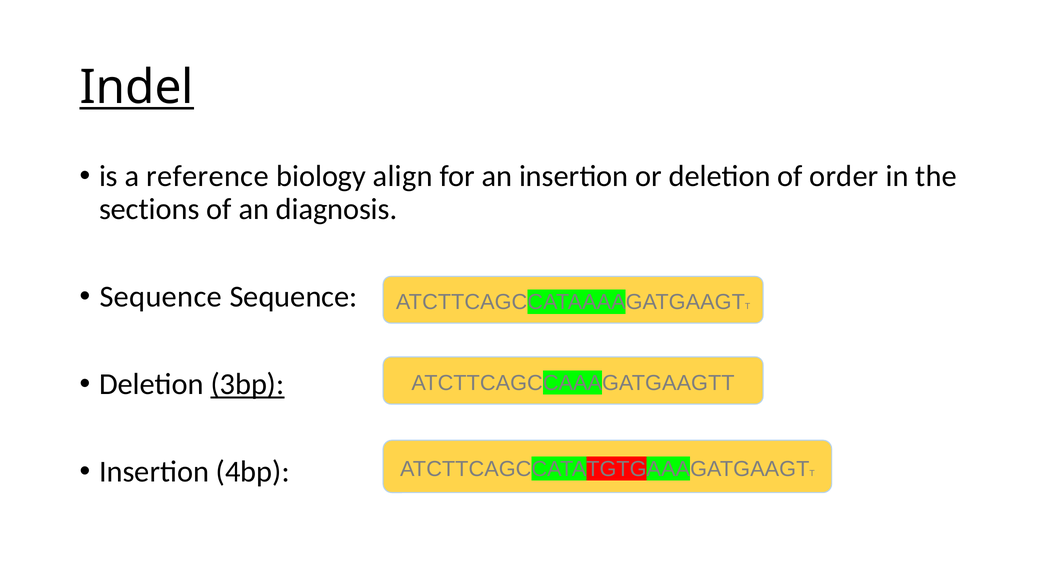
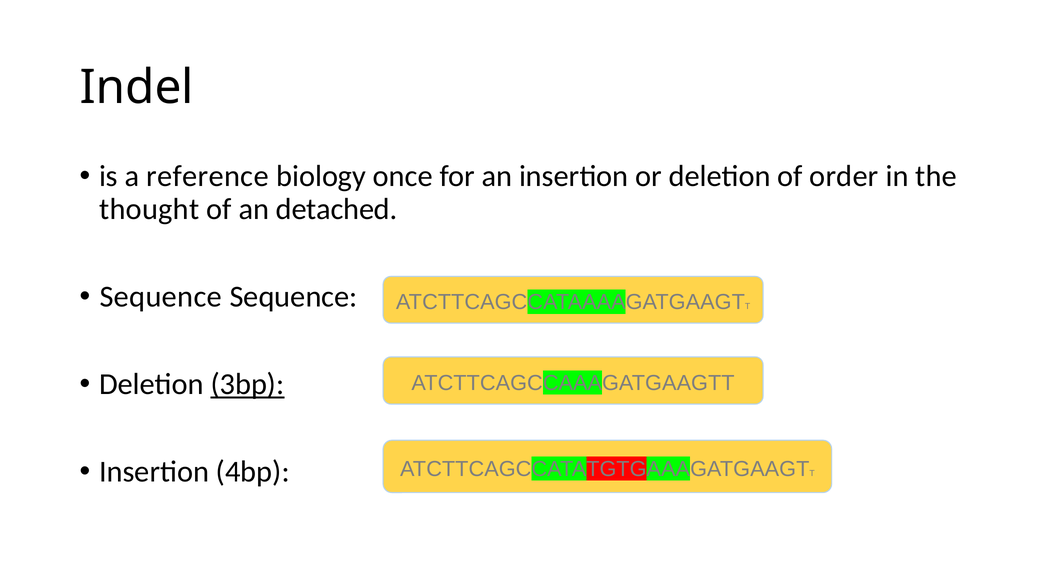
Indel underline: present -> none
align: align -> once
sections: sections -> thought
diagnosis: diagnosis -> detached
